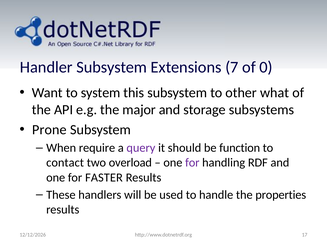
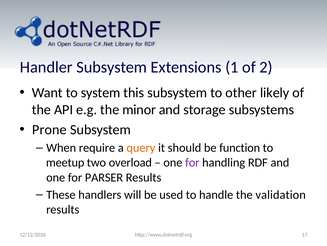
7: 7 -> 1
0: 0 -> 2
what: what -> likely
major: major -> minor
query colour: purple -> orange
contact: contact -> meetup
FASTER: FASTER -> PARSER
properties: properties -> validation
